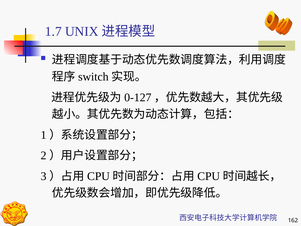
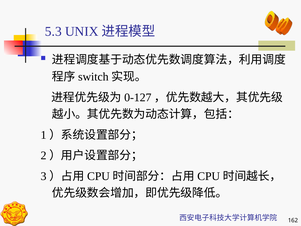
1.7: 1.7 -> 5.3
